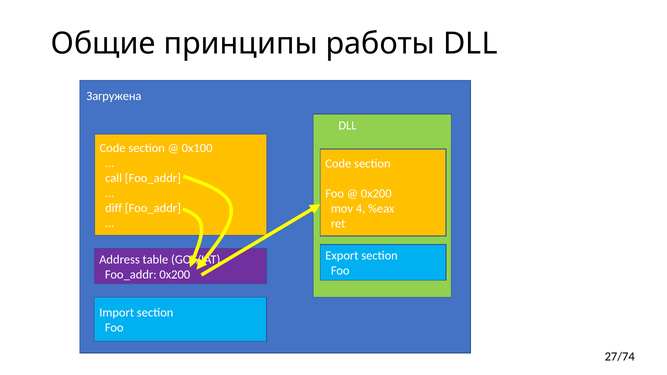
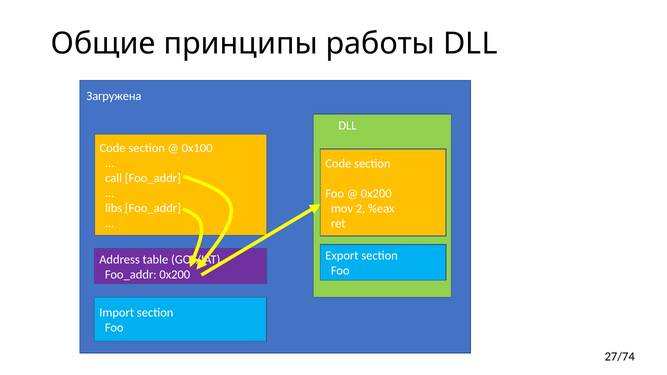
diff: diff -> libs
4: 4 -> 2
